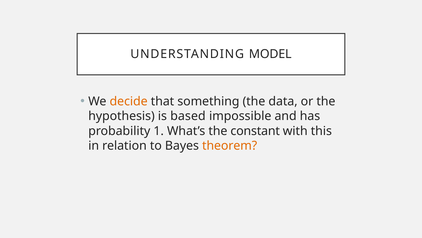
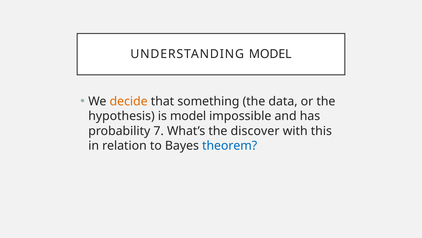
is based: based -> model
1: 1 -> 7
constant: constant -> discover
theorem colour: orange -> blue
